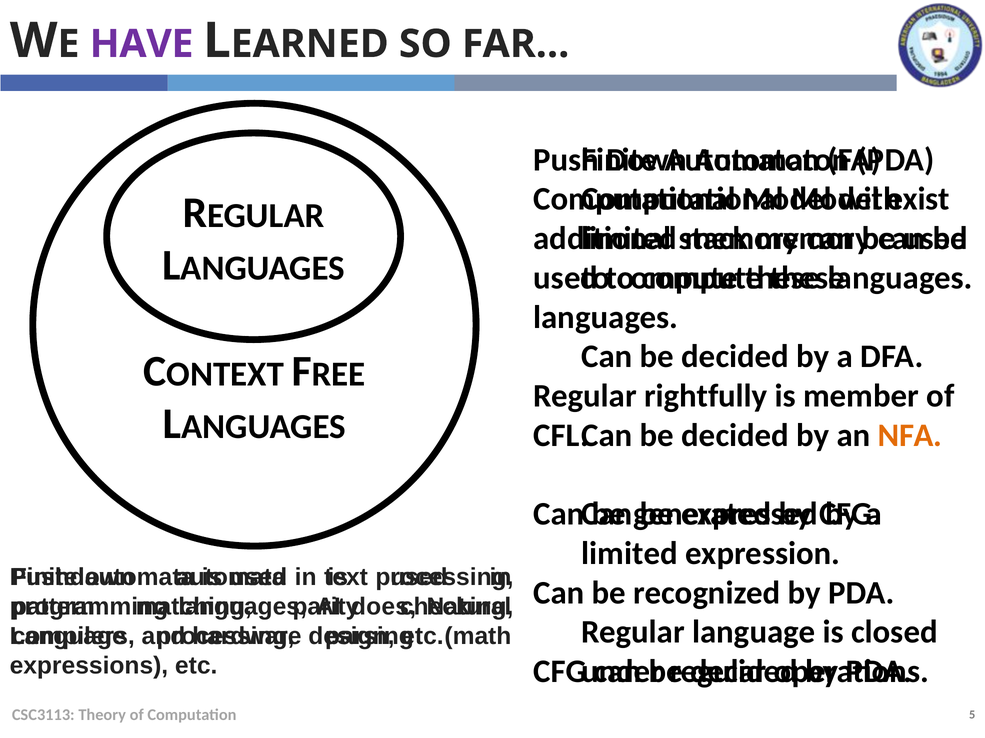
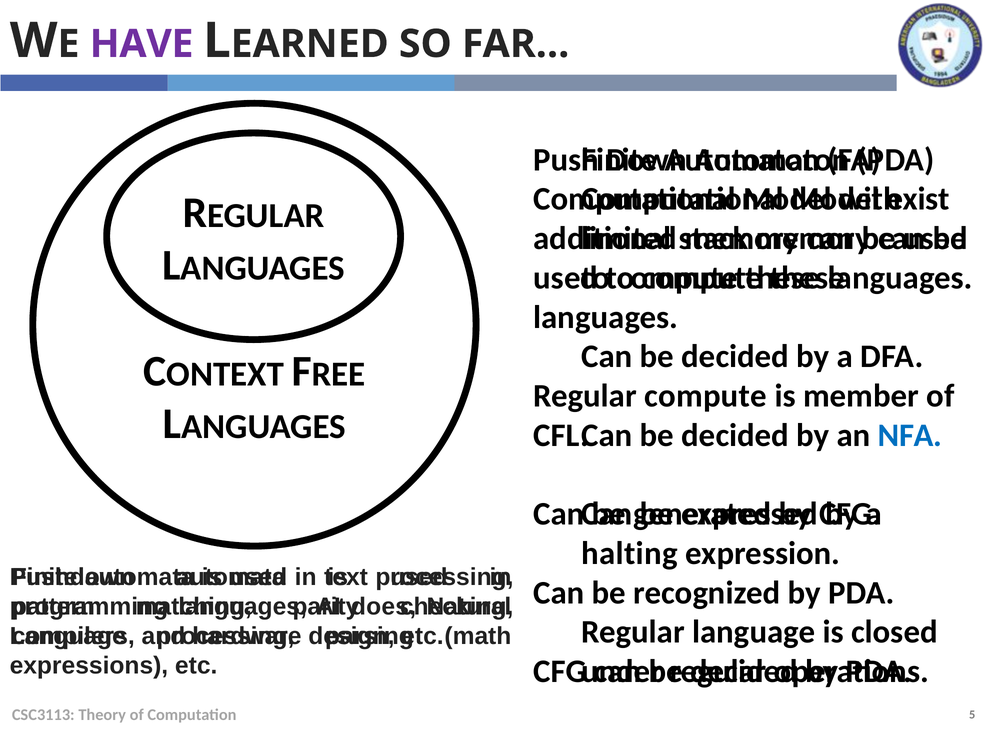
Regular rightfully: rightfully -> compute
NFA colour: orange -> blue
limited at (630, 554): limited -> halting
